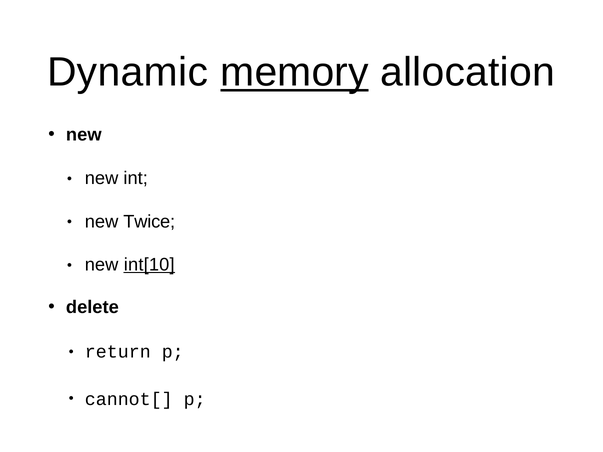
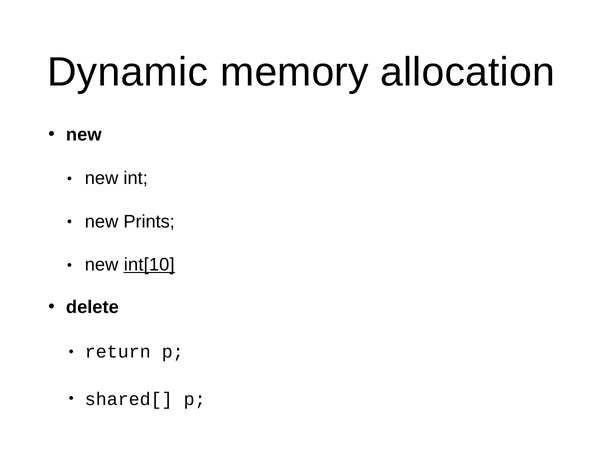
memory underline: present -> none
Twice: Twice -> Prints
cannot[: cannot[ -> shared[
